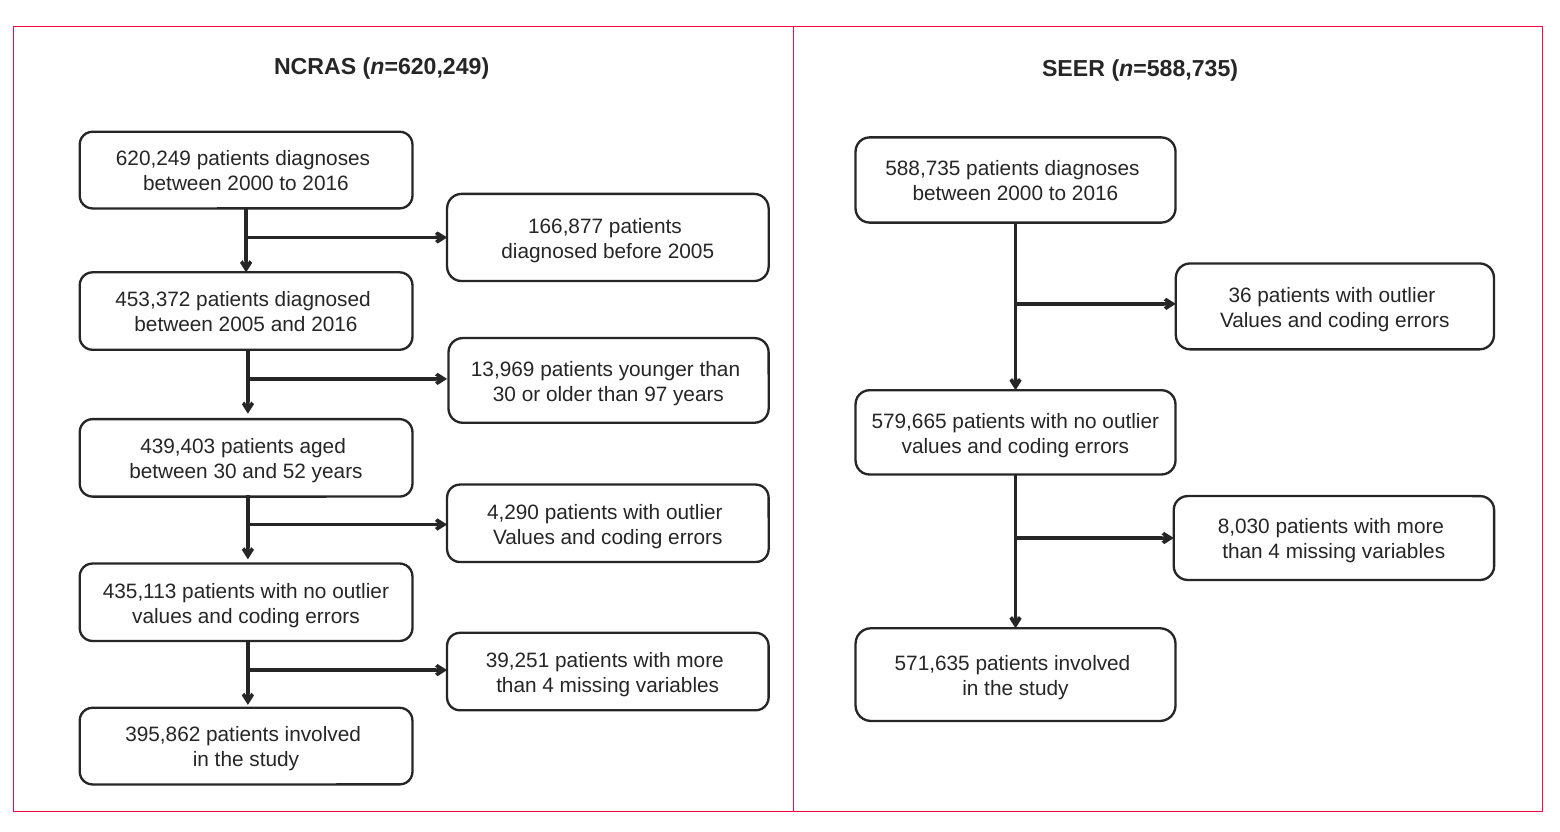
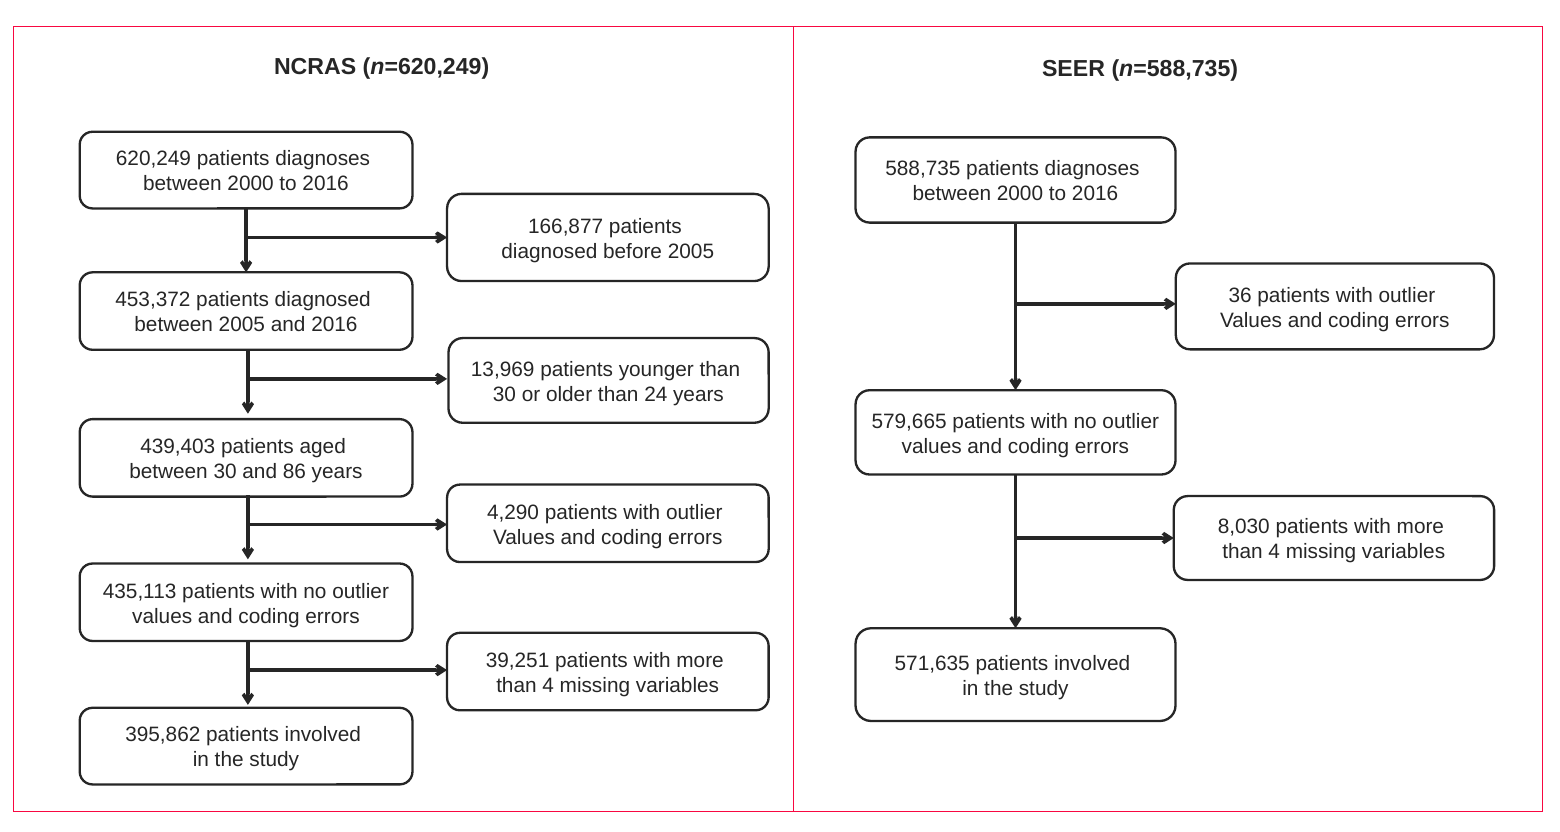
97: 97 -> 24
52: 52 -> 86
